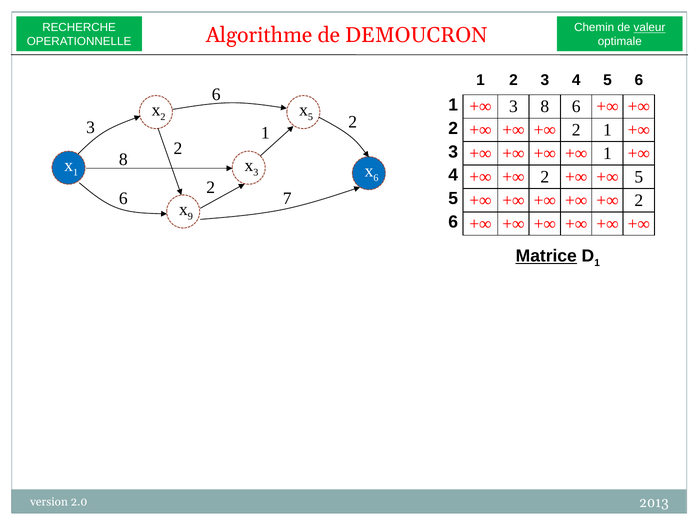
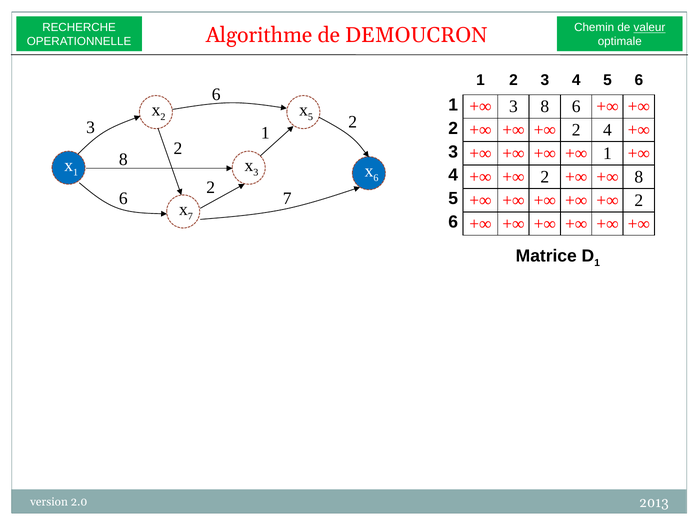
2 1: 1 -> 4
5 at (639, 177): 5 -> 8
9 at (190, 216): 9 -> 7
Matrice underline: present -> none
